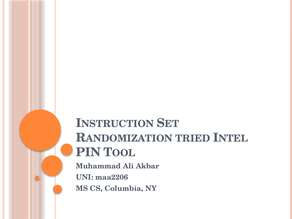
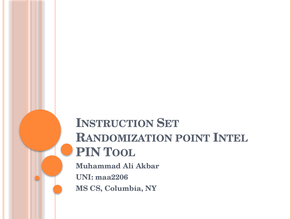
TRIED: TRIED -> POINT
